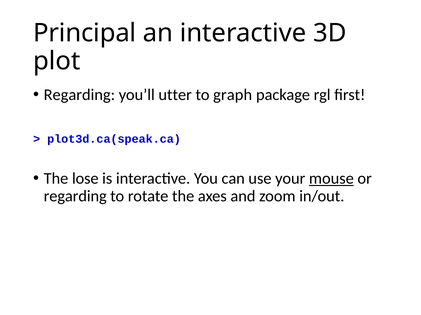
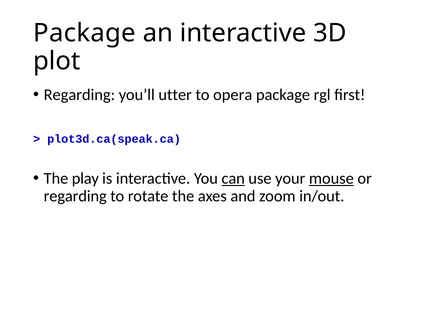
Principal at (85, 33): Principal -> Package
graph: graph -> opera
lose: lose -> play
can underline: none -> present
